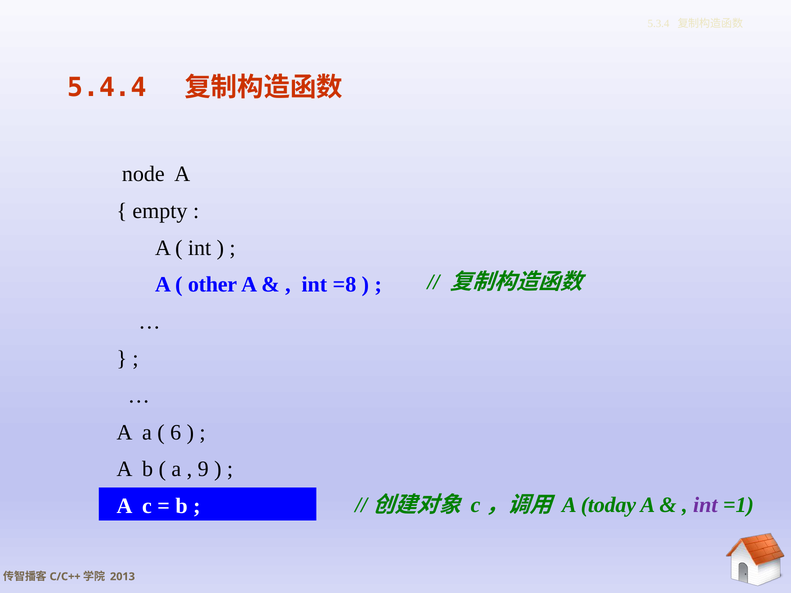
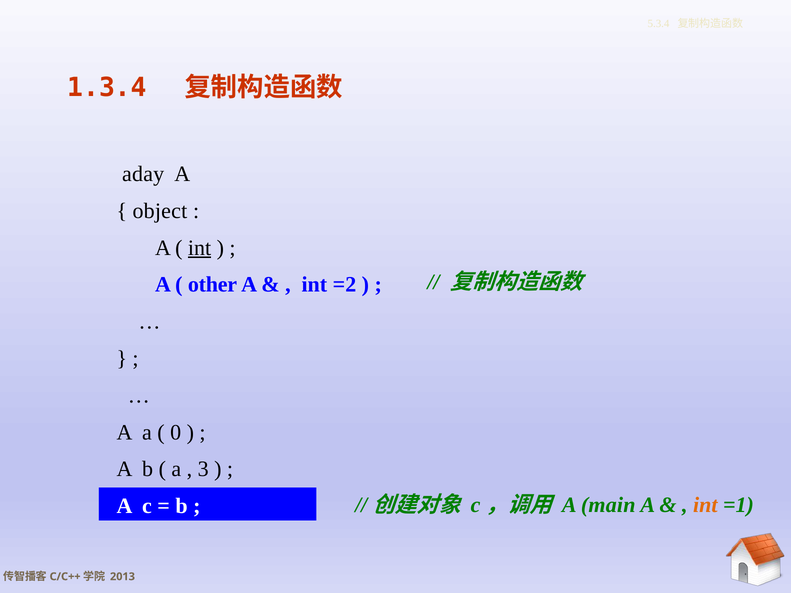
5.4.4: 5.4.4 -> 1.3.4
node: node -> aday
empty: empty -> object
int at (200, 248) underline: none -> present
=8: =8 -> =2
6: 6 -> 0
9: 9 -> 3
today: today -> main
int at (705, 505) colour: purple -> orange
